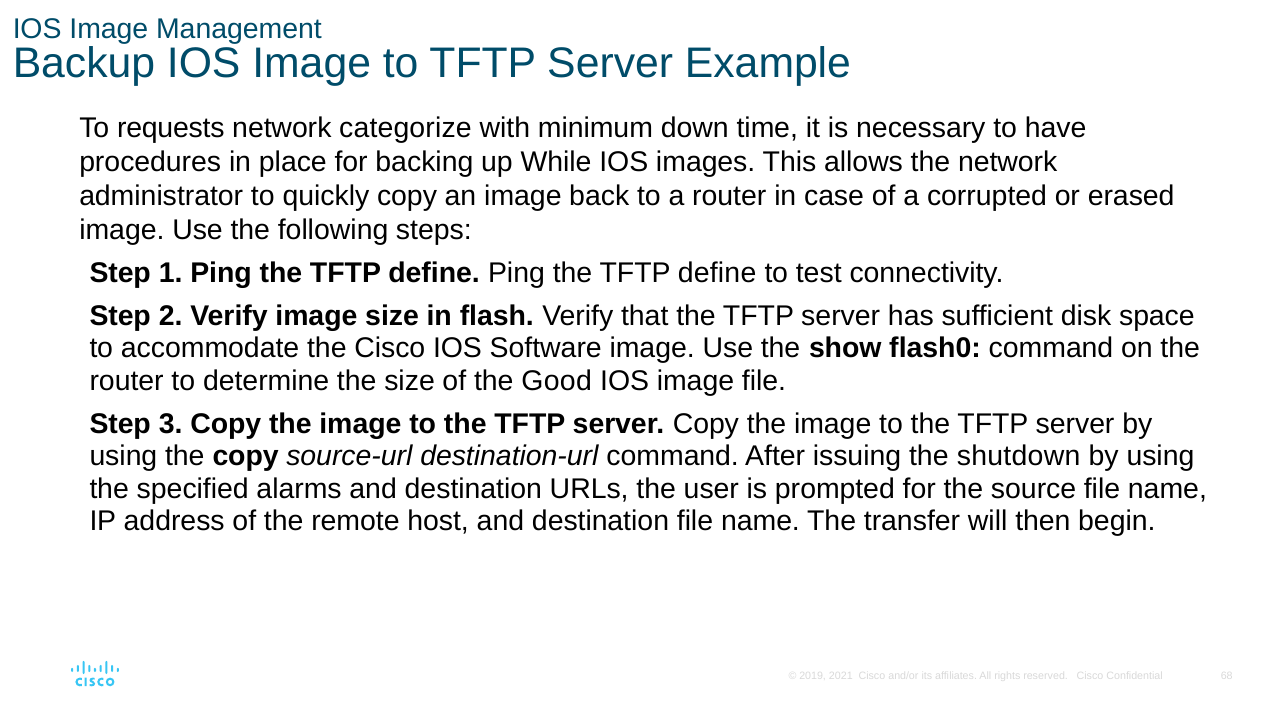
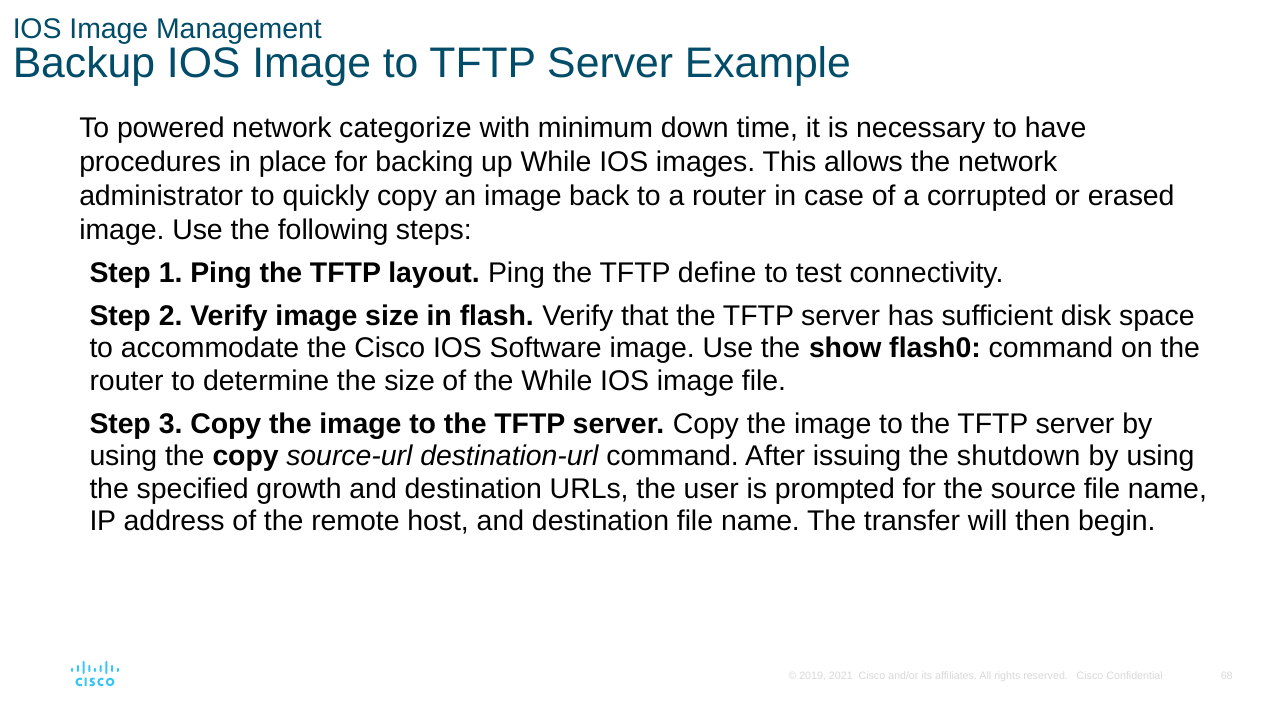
requests: requests -> powered
define at (434, 273): define -> layout
the Good: Good -> While
alarms: alarms -> growth
